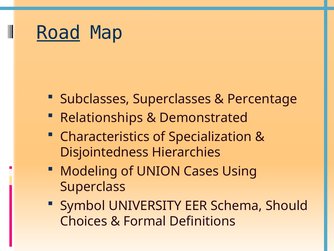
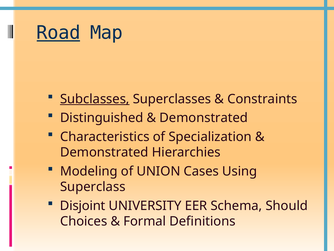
Subclasses underline: none -> present
Percentage: Percentage -> Constraints
Relationships: Relationships -> Distinguished
Disjointedness at (104, 152): Disjointedness -> Demonstrated
Symbol: Symbol -> Disjoint
